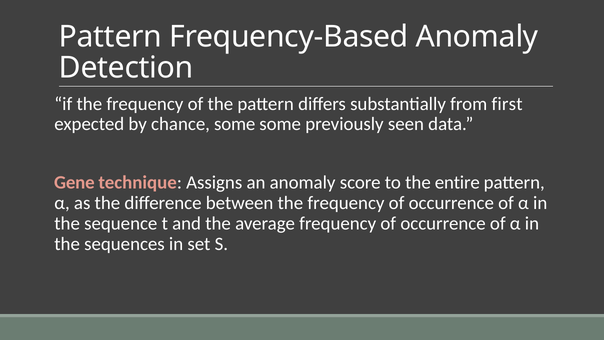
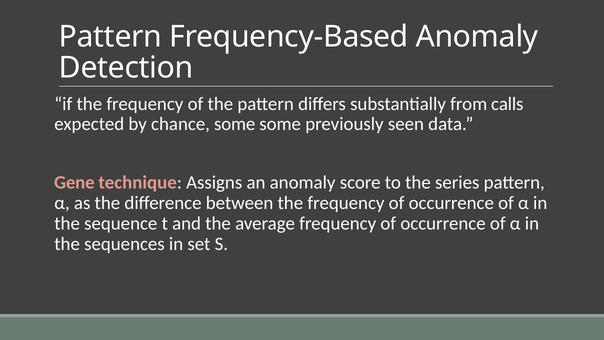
first: first -> calls
entire: entire -> series
